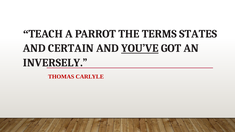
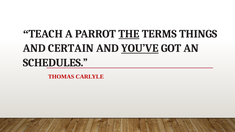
THE underline: none -> present
STATES: STATES -> THINGS
INVERSELY: INVERSELY -> SCHEDULES
